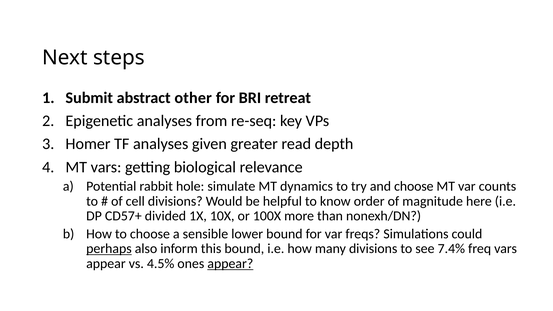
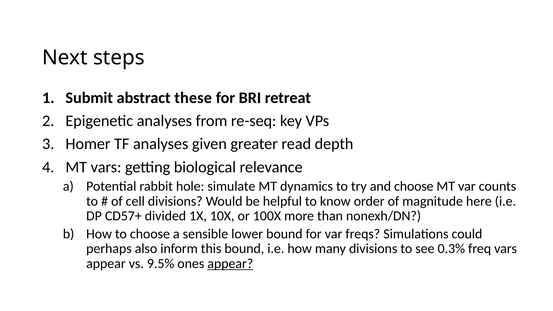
other: other -> these
perhaps underline: present -> none
7.4%: 7.4% -> 0.3%
4.5%: 4.5% -> 9.5%
